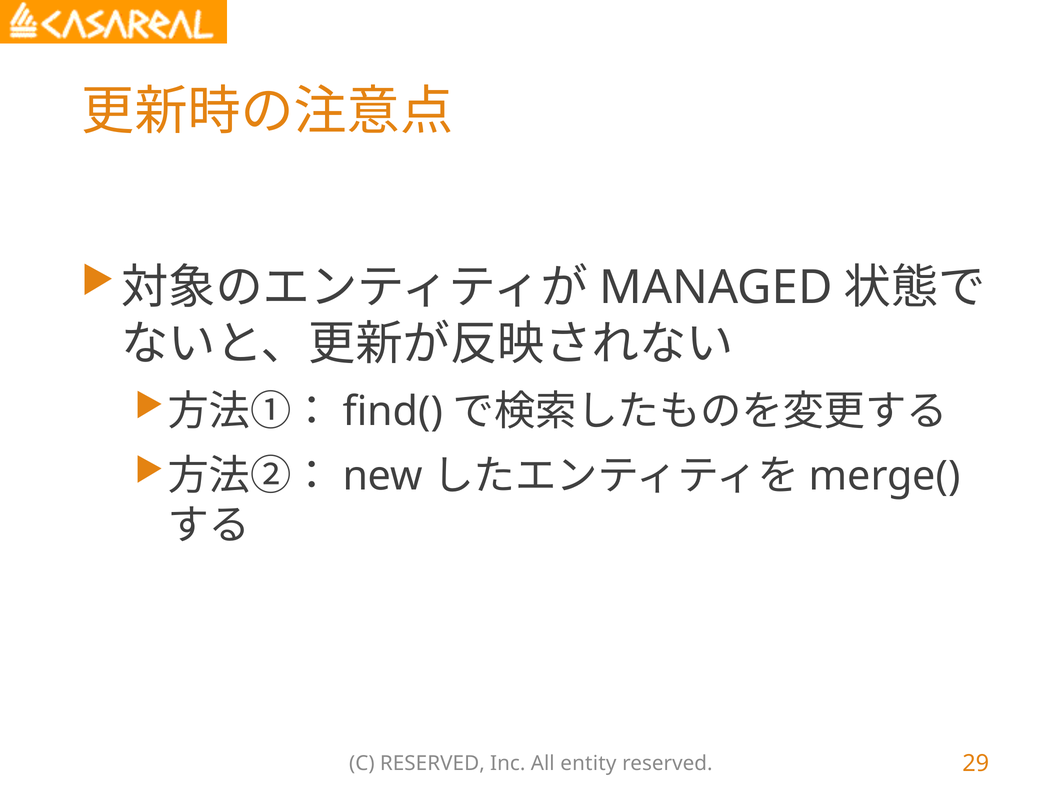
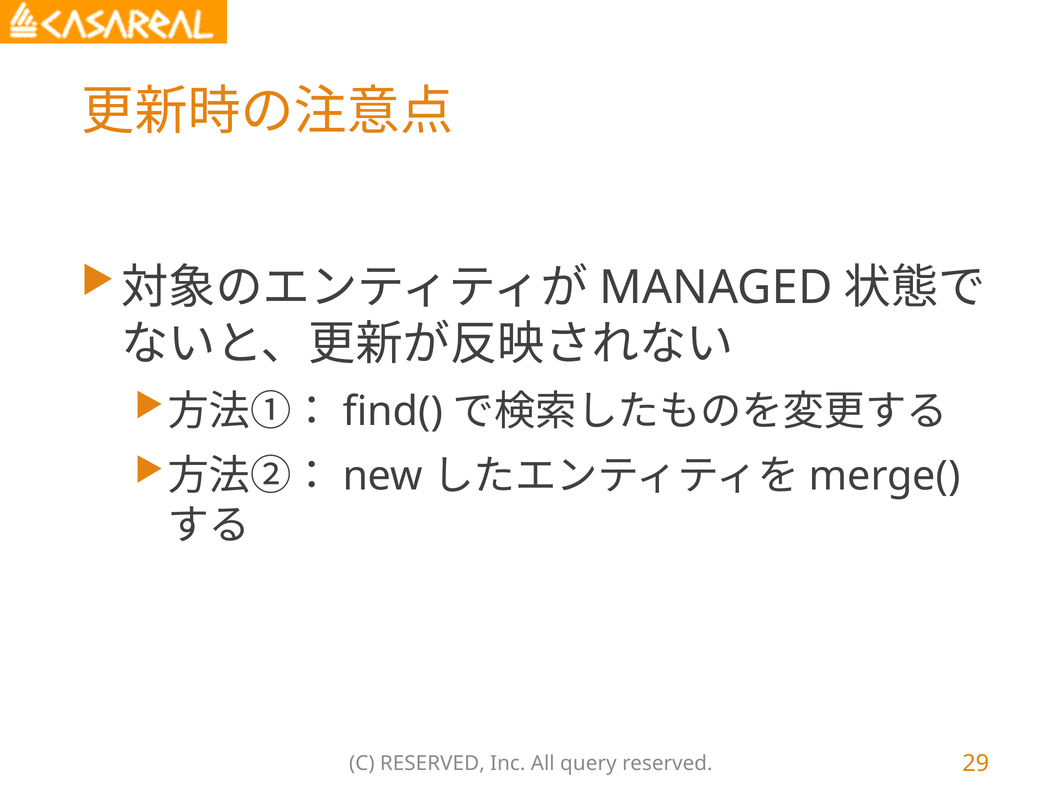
entity: entity -> query
